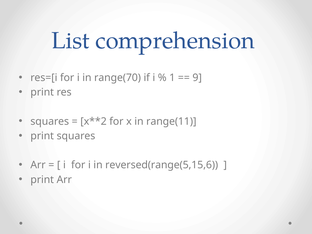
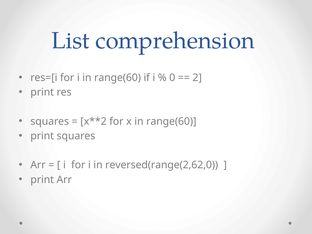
i in range(70: range(70 -> range(60
1: 1 -> 0
9: 9 -> 2
x in range(11: range(11 -> range(60
reversed(range(5,15,6: reversed(range(5,15,6 -> reversed(range(2,62,0
